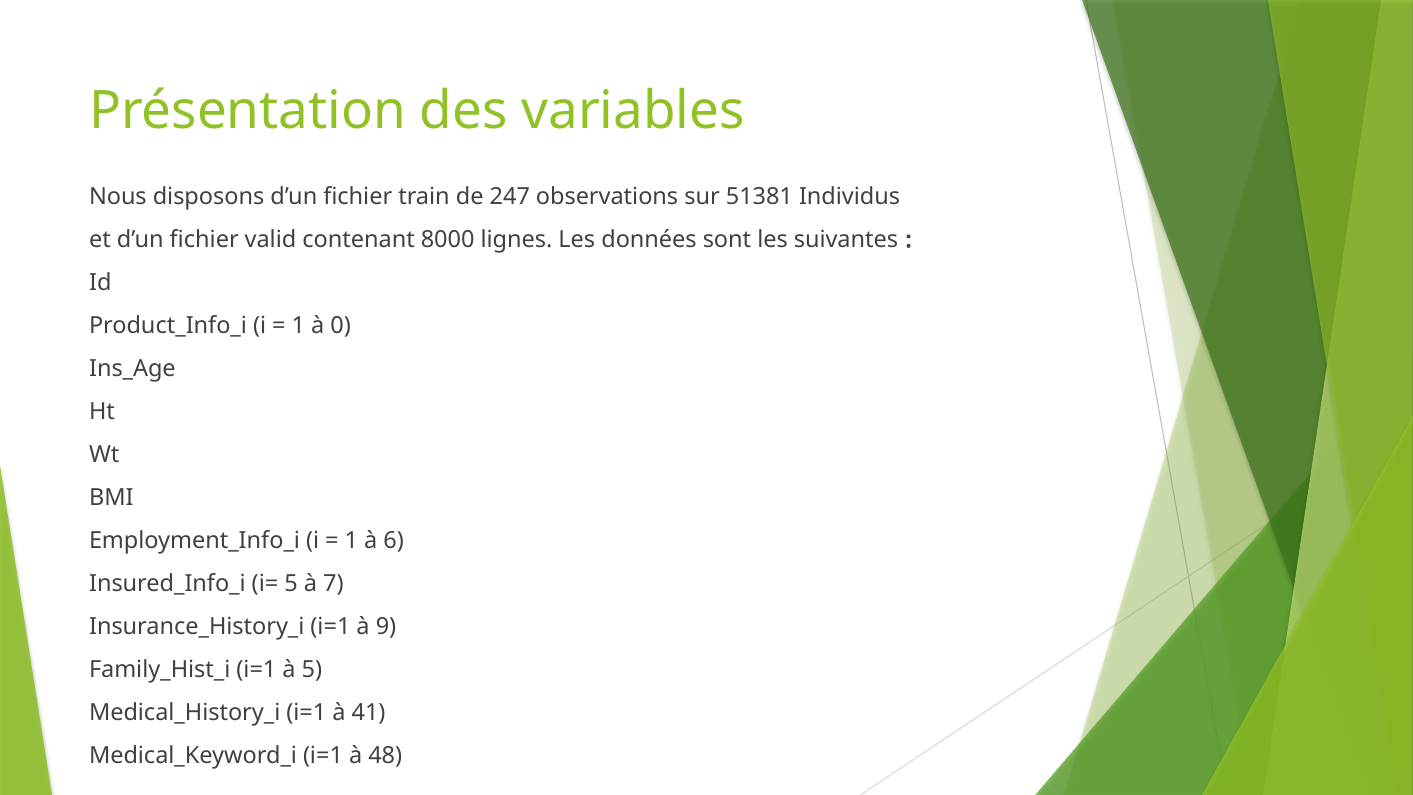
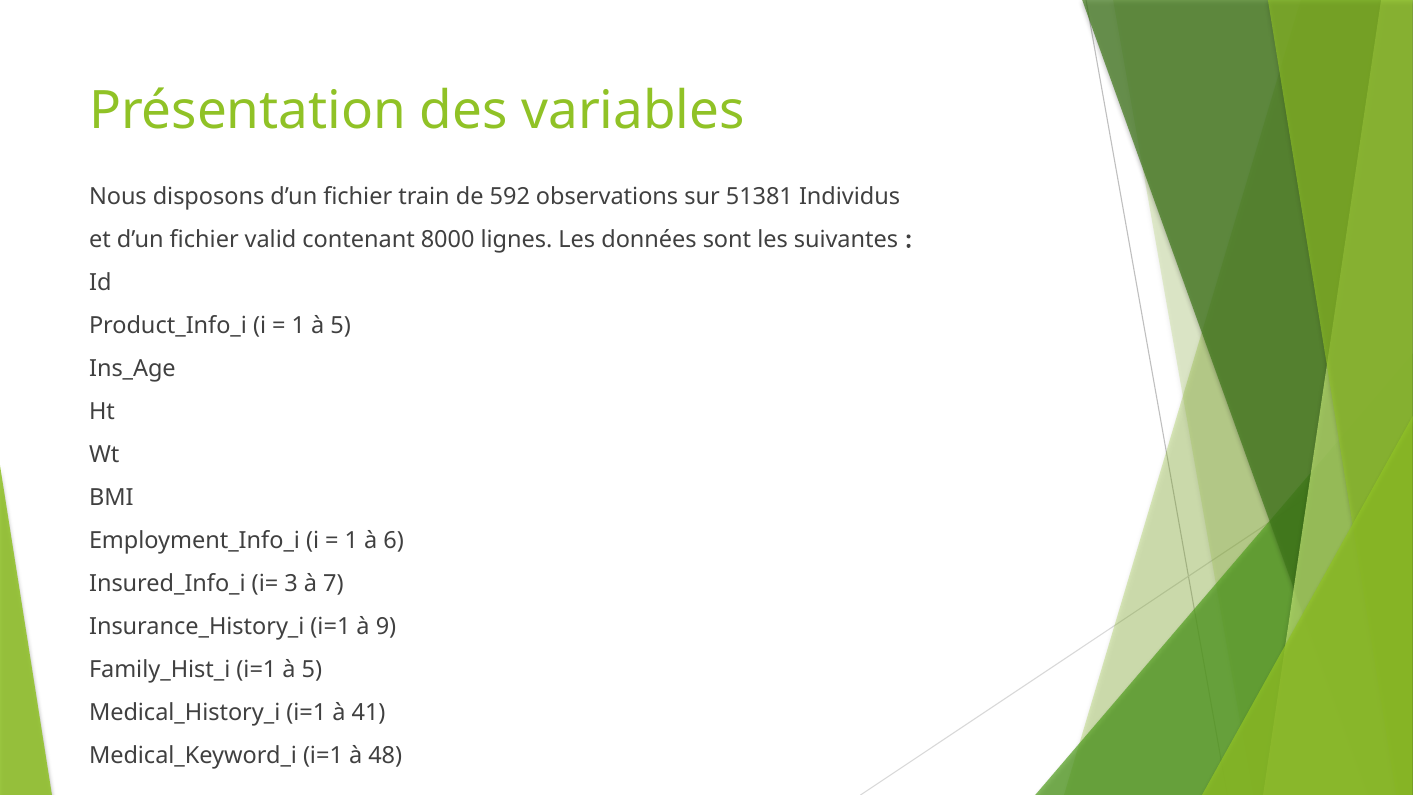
247: 247 -> 592
1 à 0: 0 -> 5
i= 5: 5 -> 3
